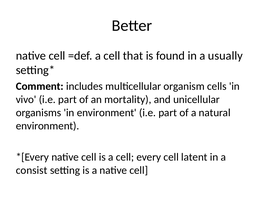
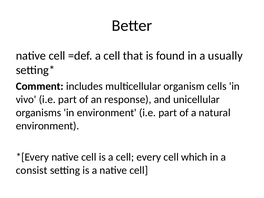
mortality: mortality -> response
latent: latent -> which
